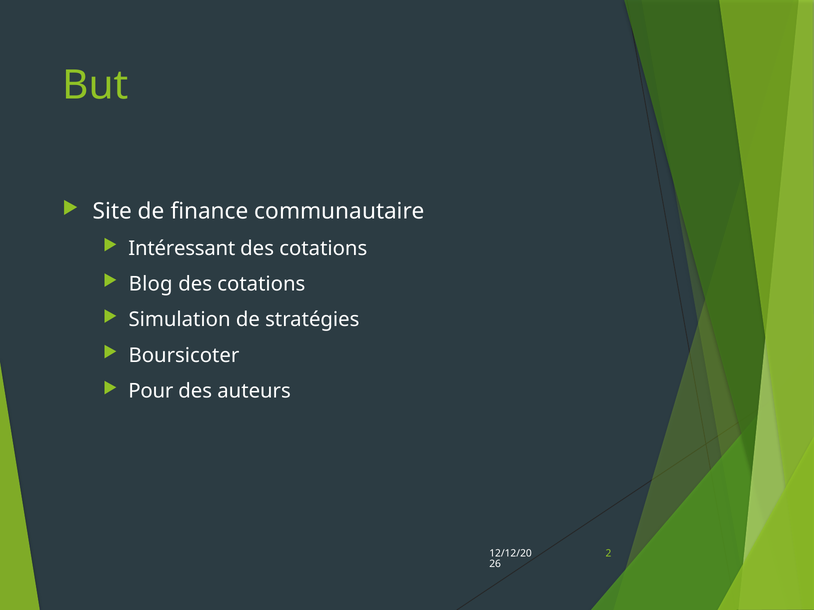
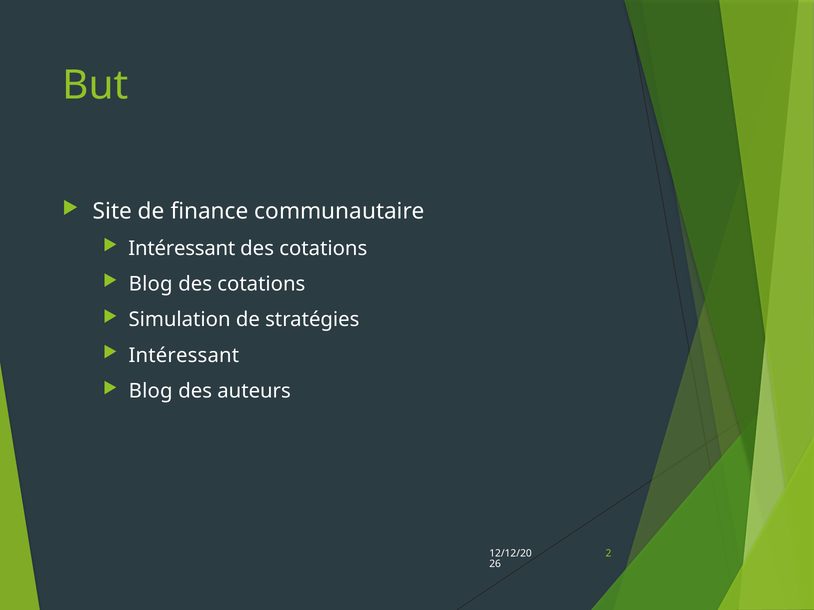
Boursicoter at (184, 356): Boursicoter -> Intéressant
Pour at (151, 391): Pour -> Blog
